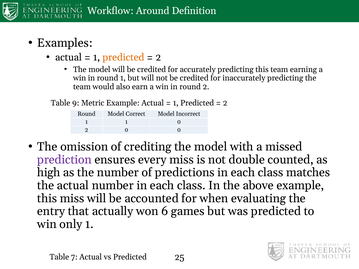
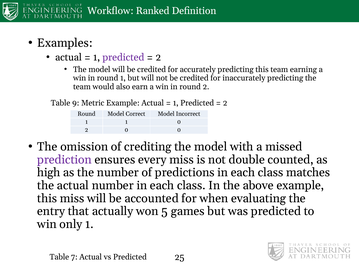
Around: Around -> Ranked
predicted at (123, 57) colour: orange -> purple
6: 6 -> 5
